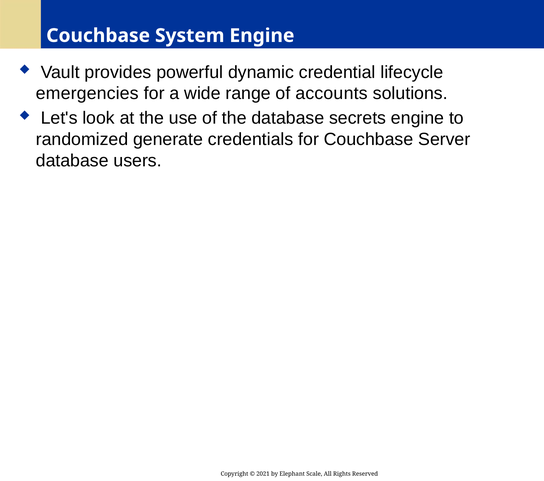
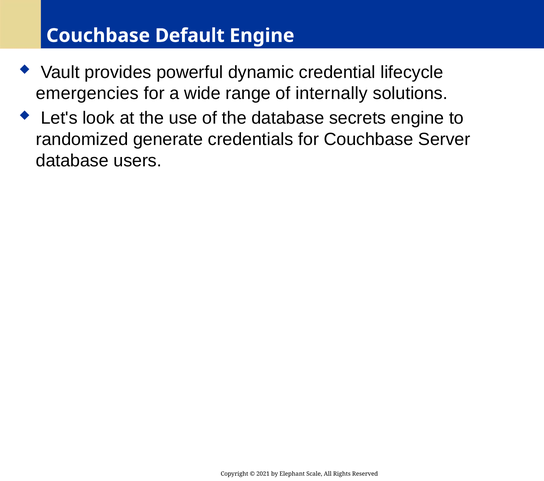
System: System -> Default
accounts: accounts -> internally
